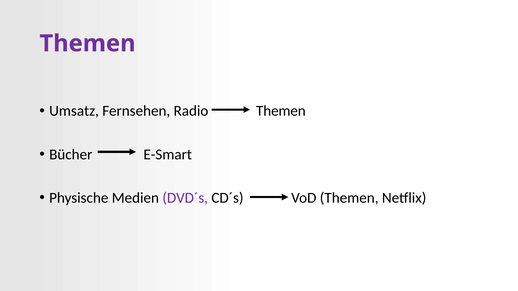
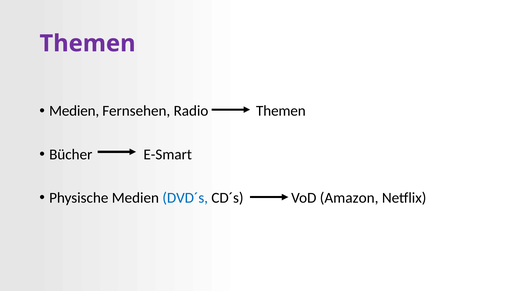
Umsatz at (74, 111): Umsatz -> Medien
DVD´s colour: purple -> blue
VoD Themen: Themen -> Amazon
